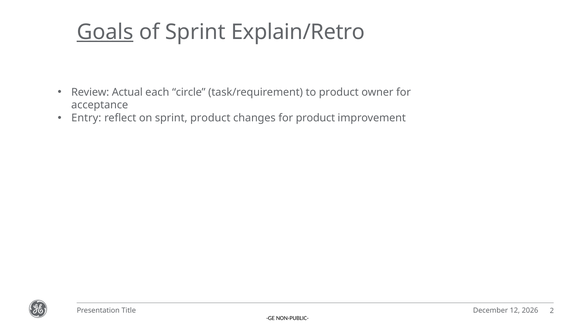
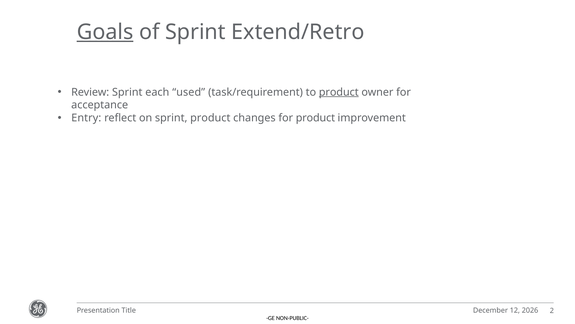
Explain/Retro: Explain/Retro -> Extend/Retro
Review Actual: Actual -> Sprint
circle: circle -> used
product at (339, 92) underline: none -> present
